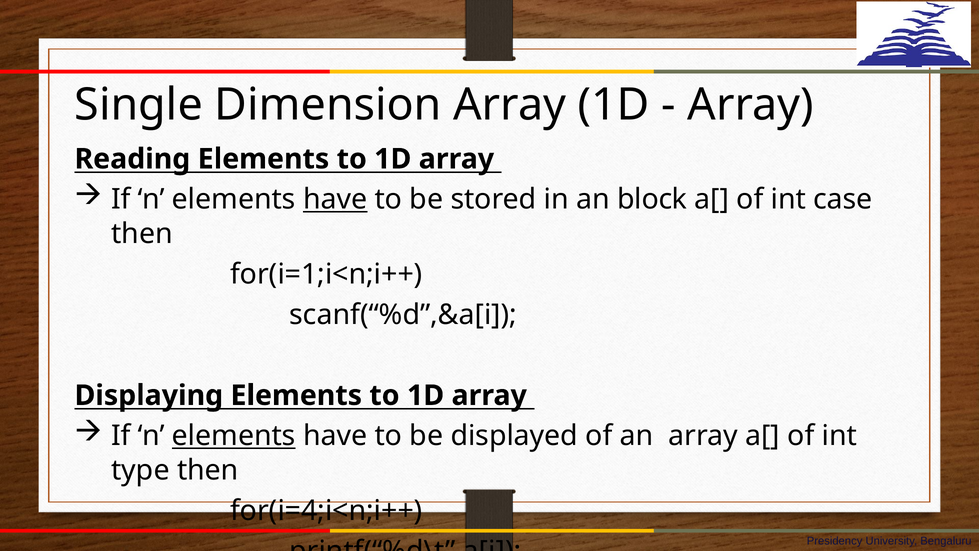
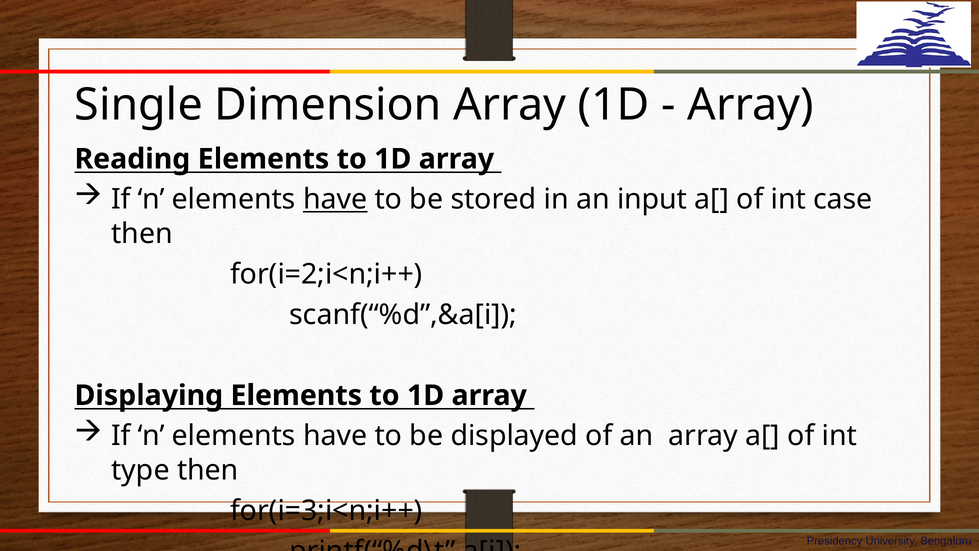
block: block -> input
for(i=1;i<n;i++: for(i=1;i<n;i++ -> for(i=2;i<n;i++
elements at (234, 436) underline: present -> none
for(i=4;i<n;i++: for(i=4;i<n;i++ -> for(i=3;i<n;i++
